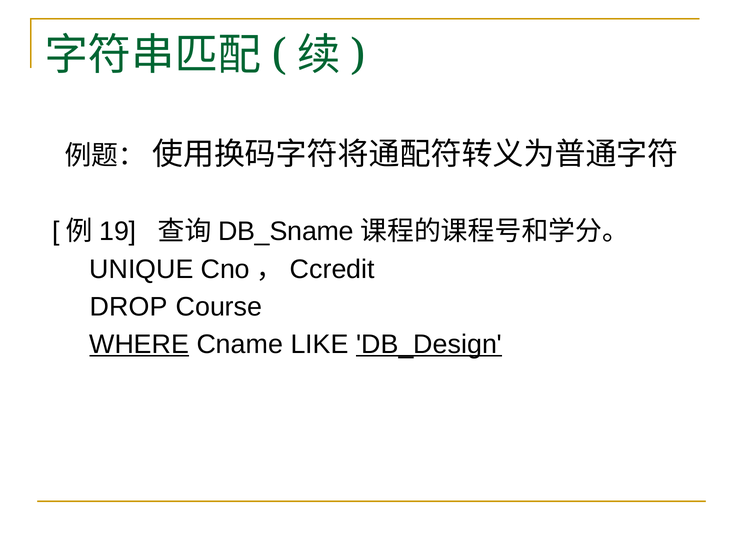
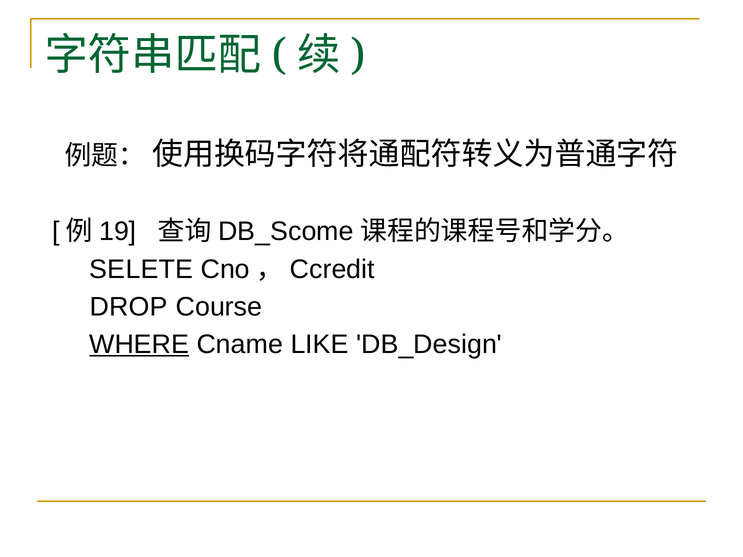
DB_Sname: DB_Sname -> DB_Scome
UNIQUE: UNIQUE -> SELETE
DB_Design underline: present -> none
